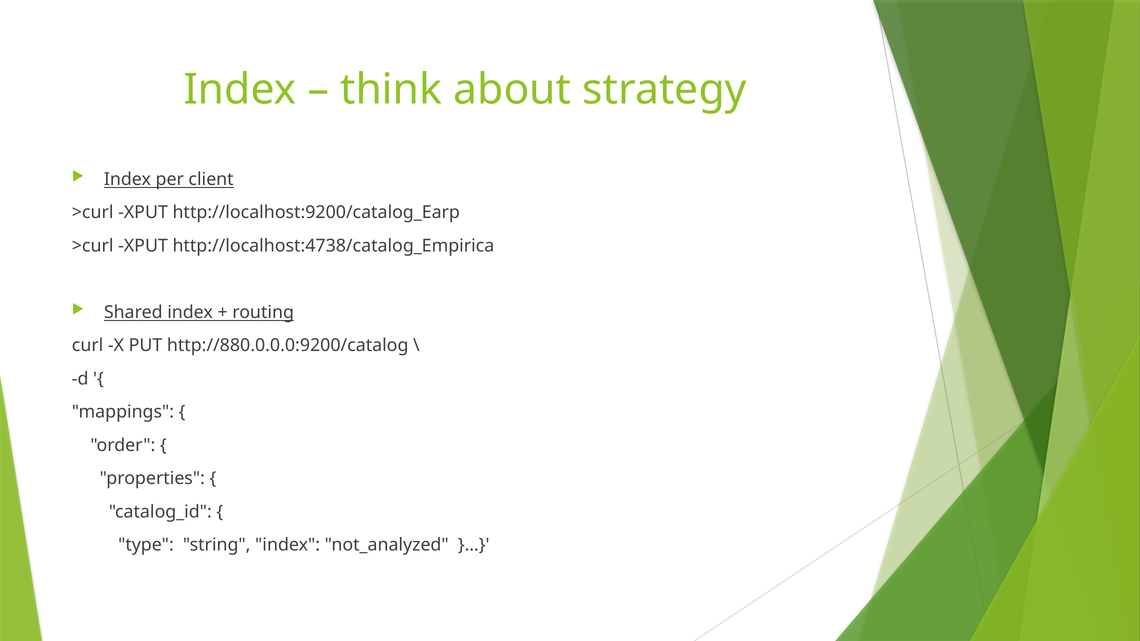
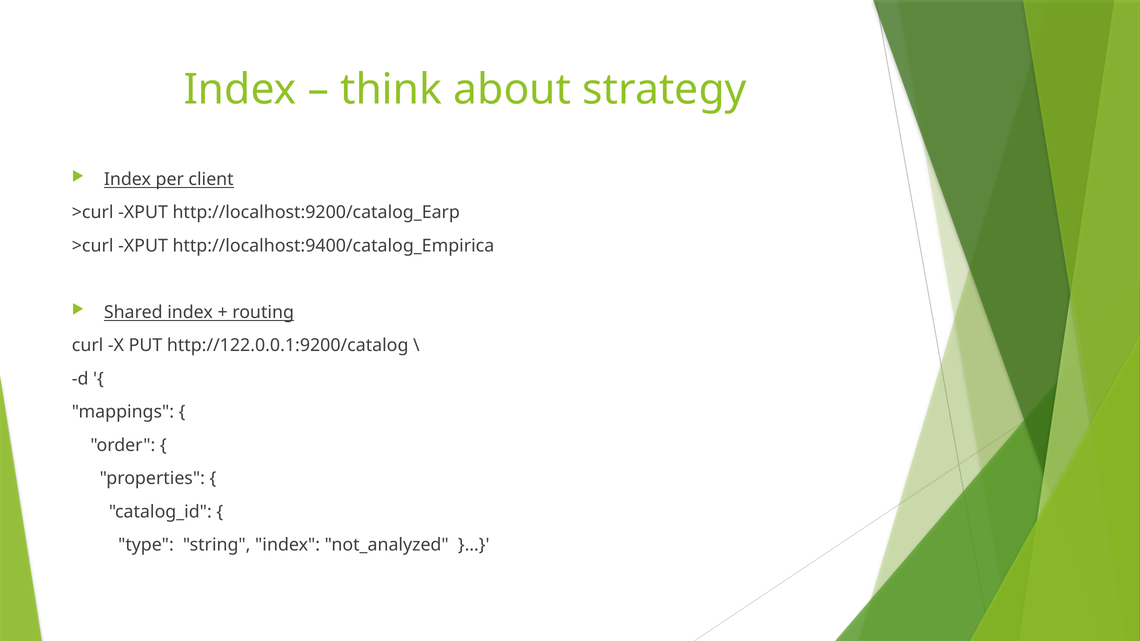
http://localhost:4738/catalog_Empirica: http://localhost:4738/catalog_Empirica -> http://localhost:9400/catalog_Empirica
http://880.0.0.0:9200/catalog: http://880.0.0.0:9200/catalog -> http://122.0.0.1:9200/catalog
